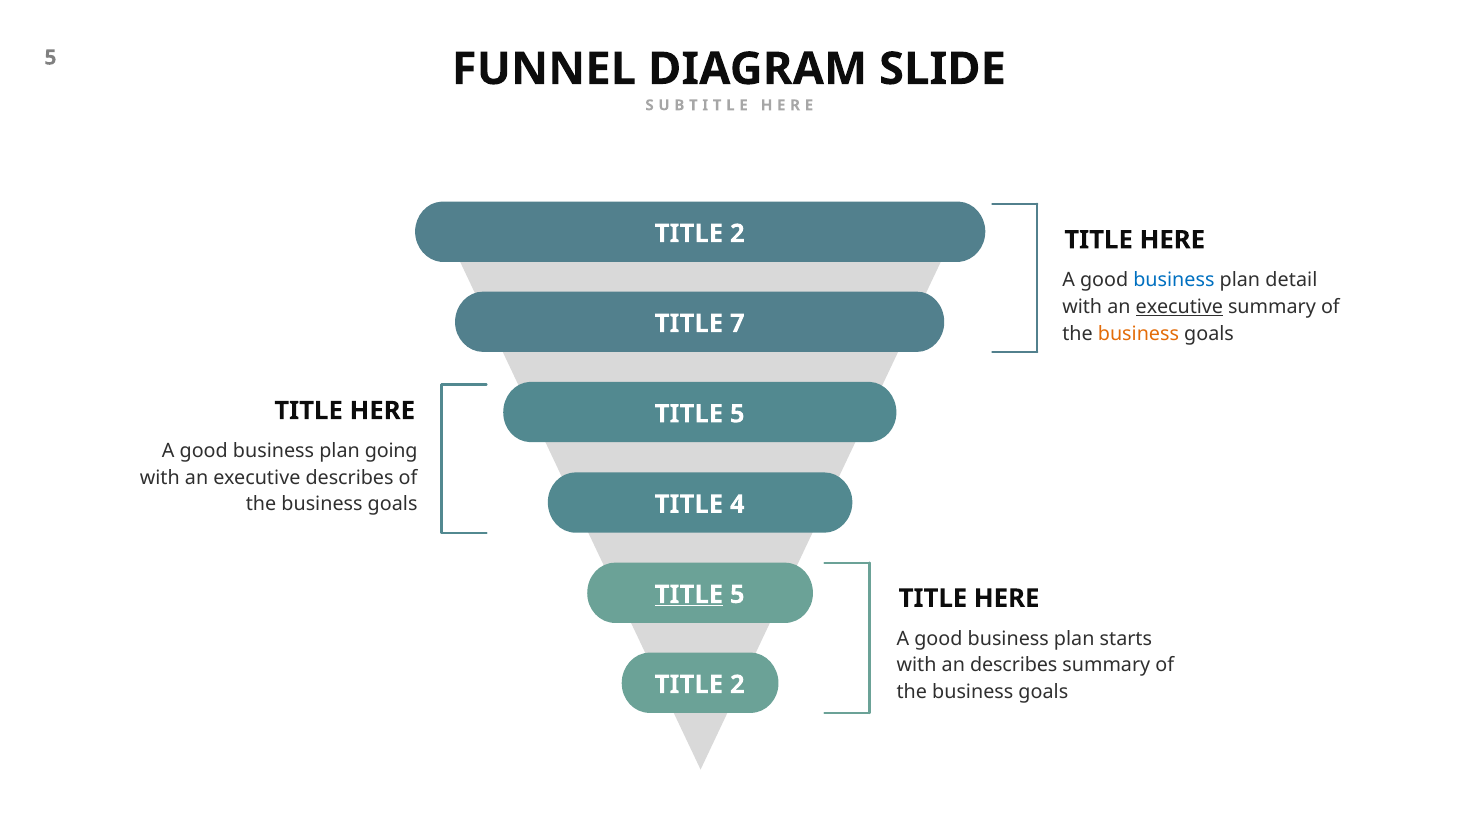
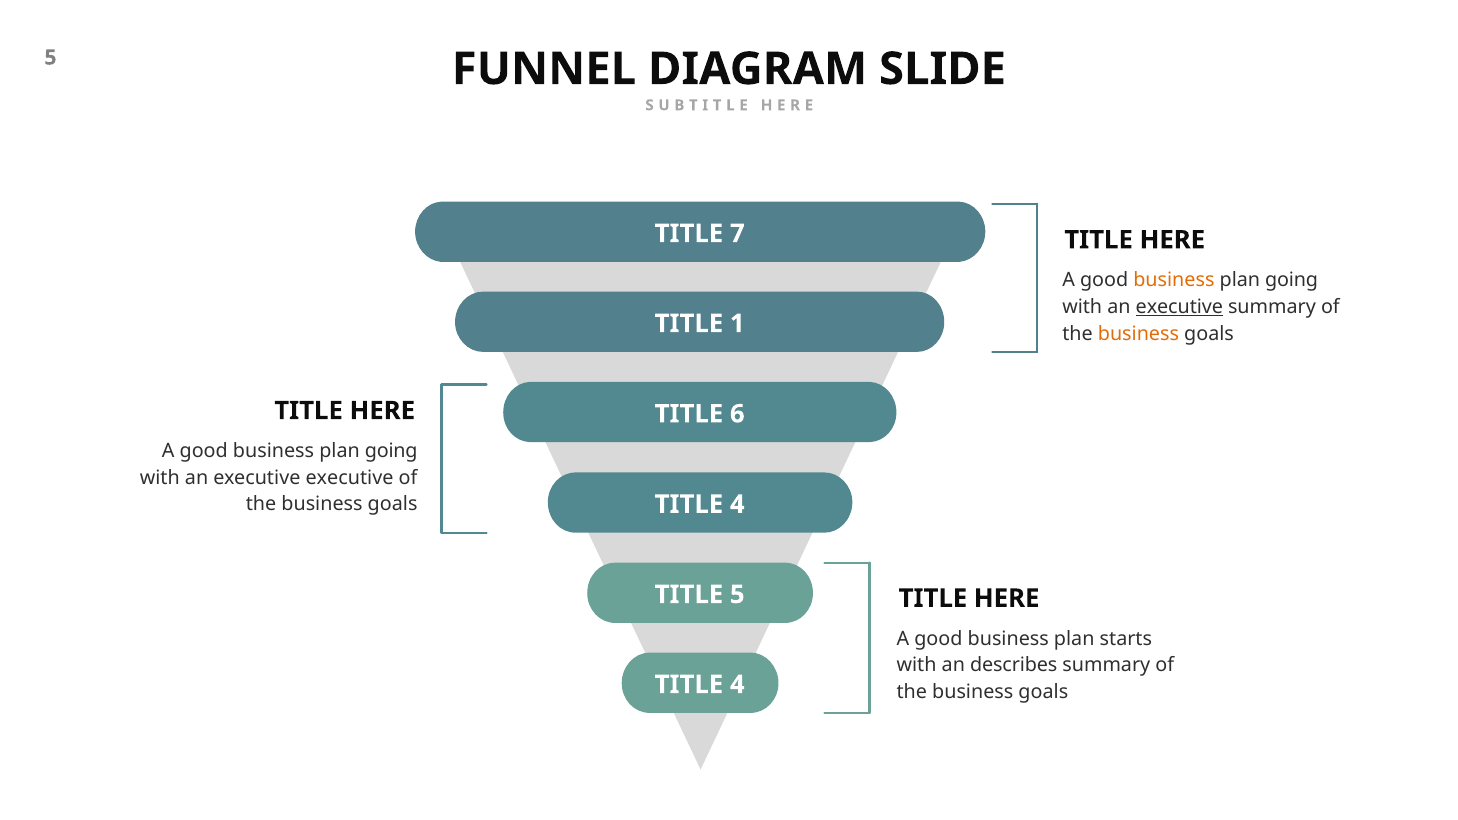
2 at (737, 234): 2 -> 7
business at (1174, 280) colour: blue -> orange
detail at (1291, 280): detail -> going
7: 7 -> 1
5 at (737, 414): 5 -> 6
executive describes: describes -> executive
TITLE at (689, 595) underline: present -> none
2 at (737, 685): 2 -> 4
